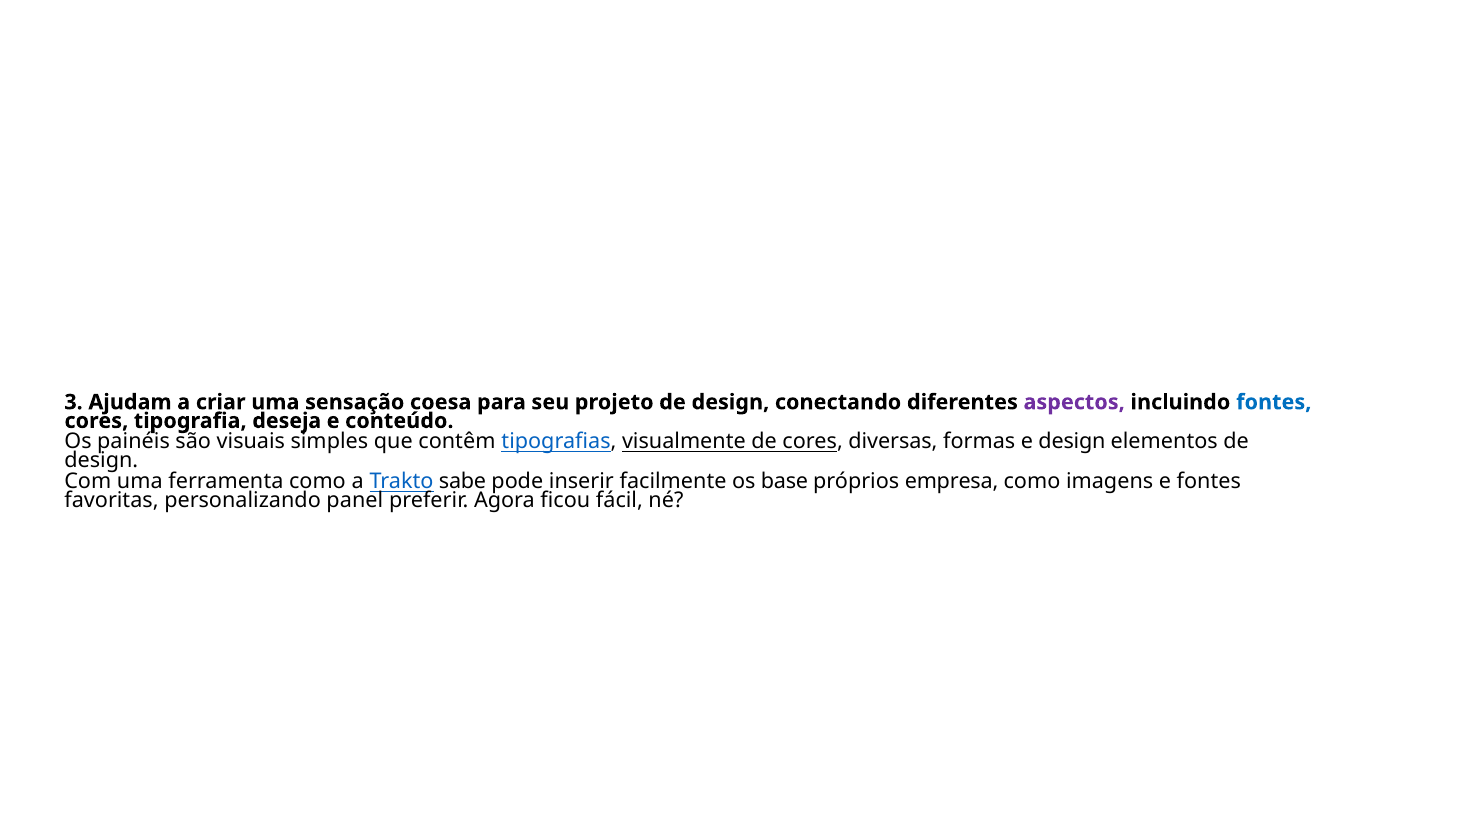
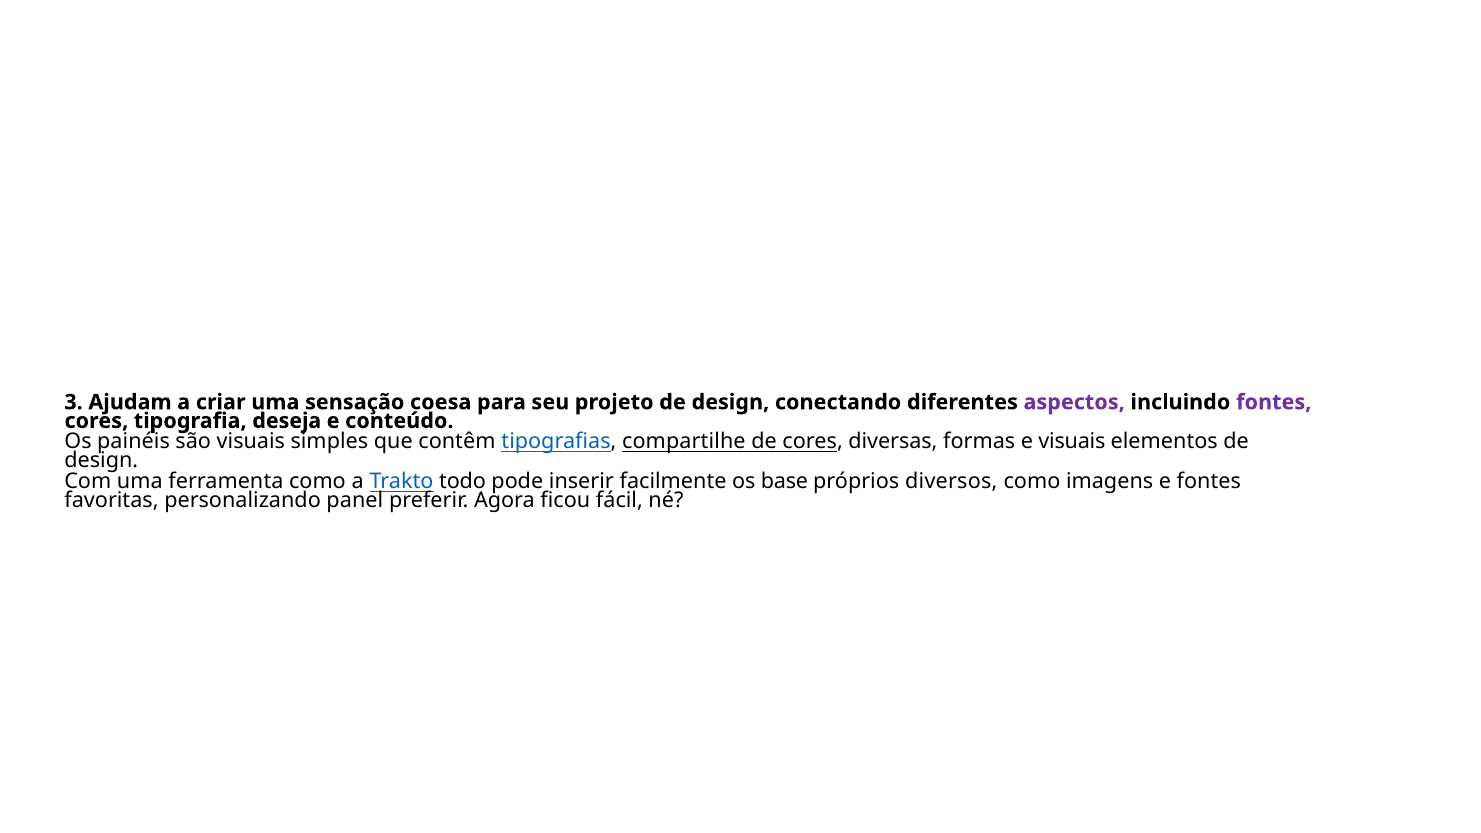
fontes at (1274, 402) colour: blue -> purple
visualmente: visualmente -> compartilhe
e design: design -> visuais
sabe: sabe -> todo
empresa: empresa -> diversos
